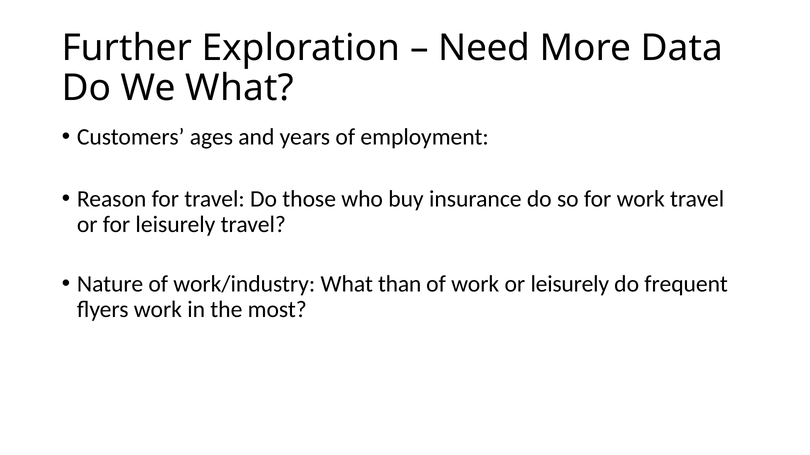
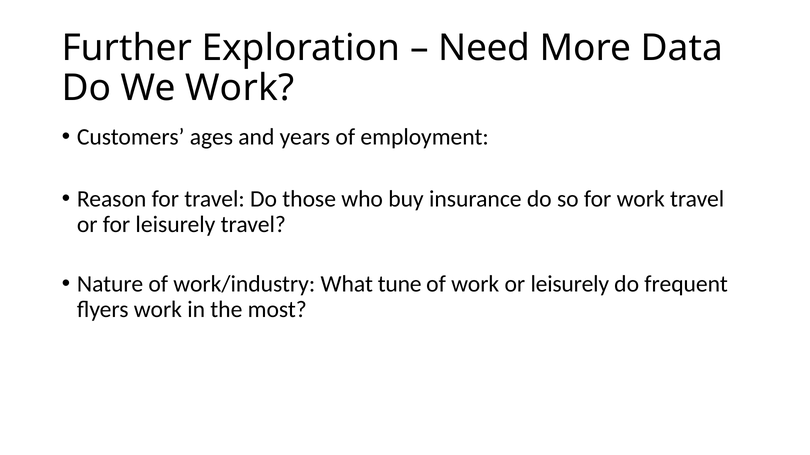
We What: What -> Work
than: than -> tune
